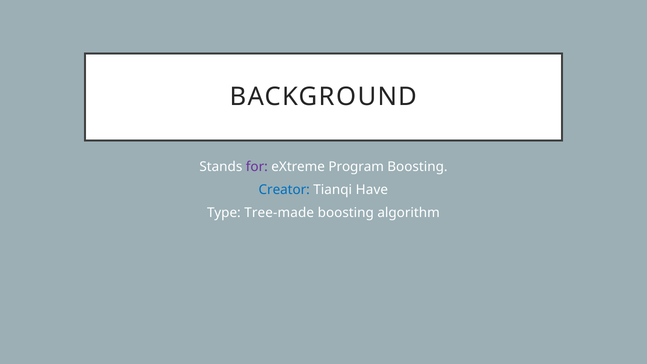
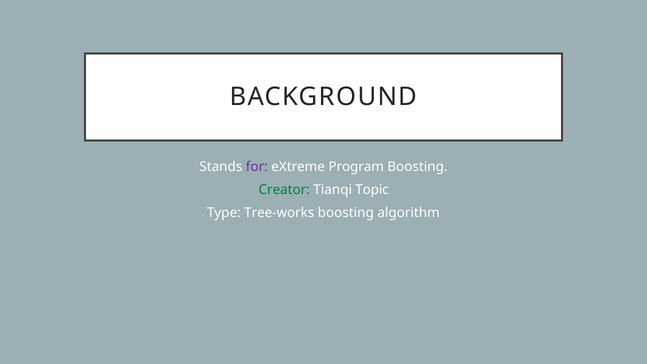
Creator colour: blue -> green
Have: Have -> Topic
Tree-made: Tree-made -> Tree-works
